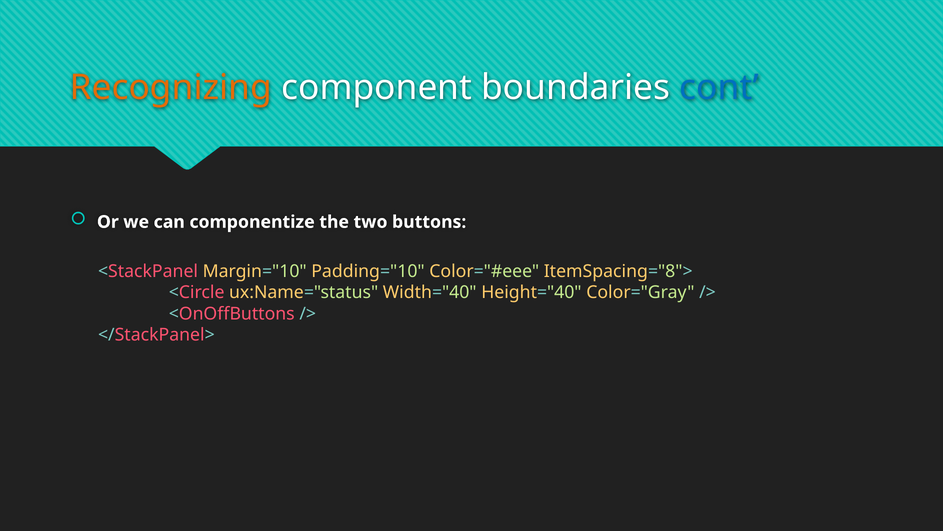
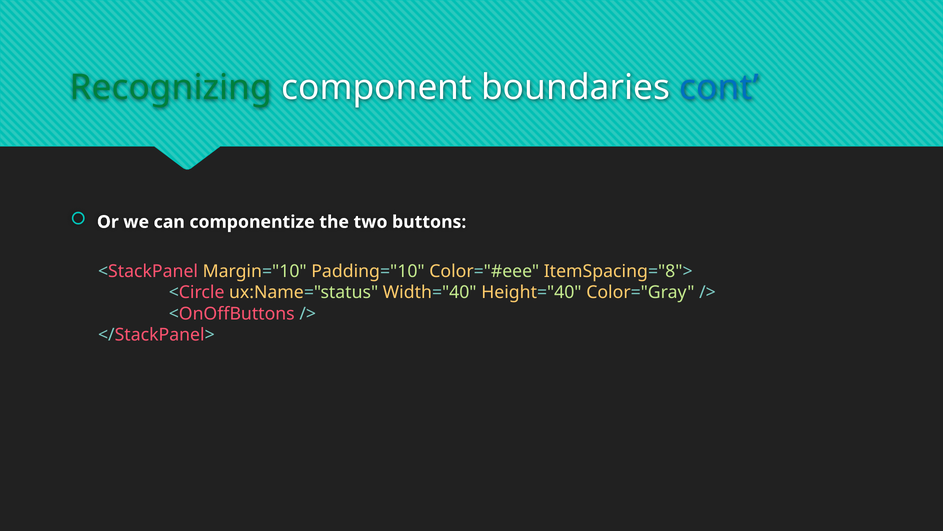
Recognizing colour: orange -> green
